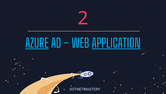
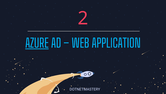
APPLICATION underline: present -> none
